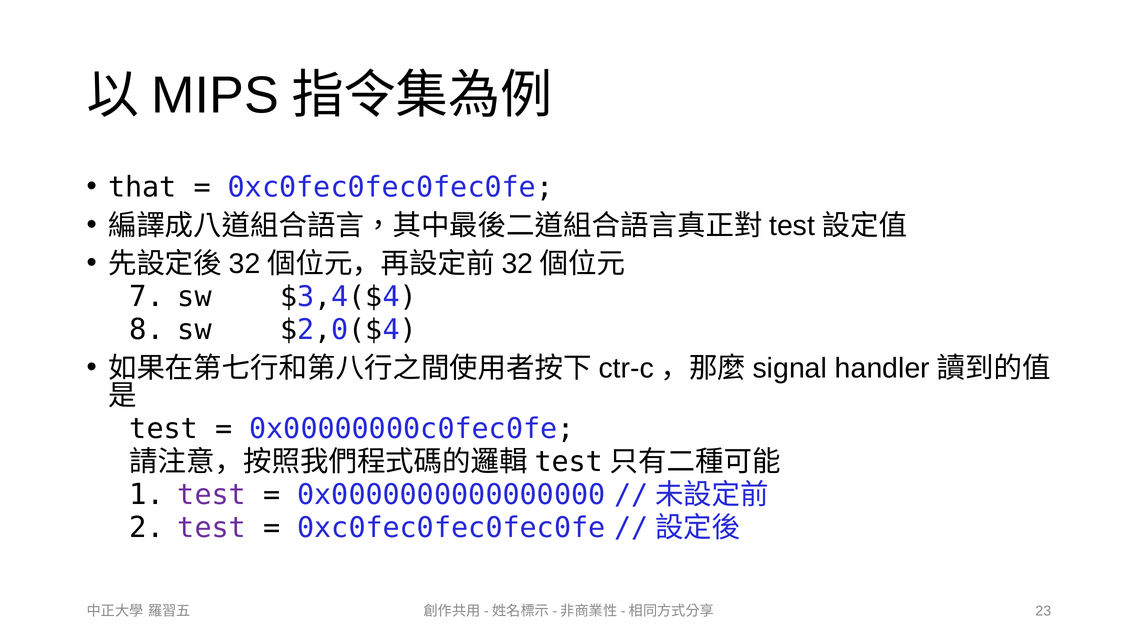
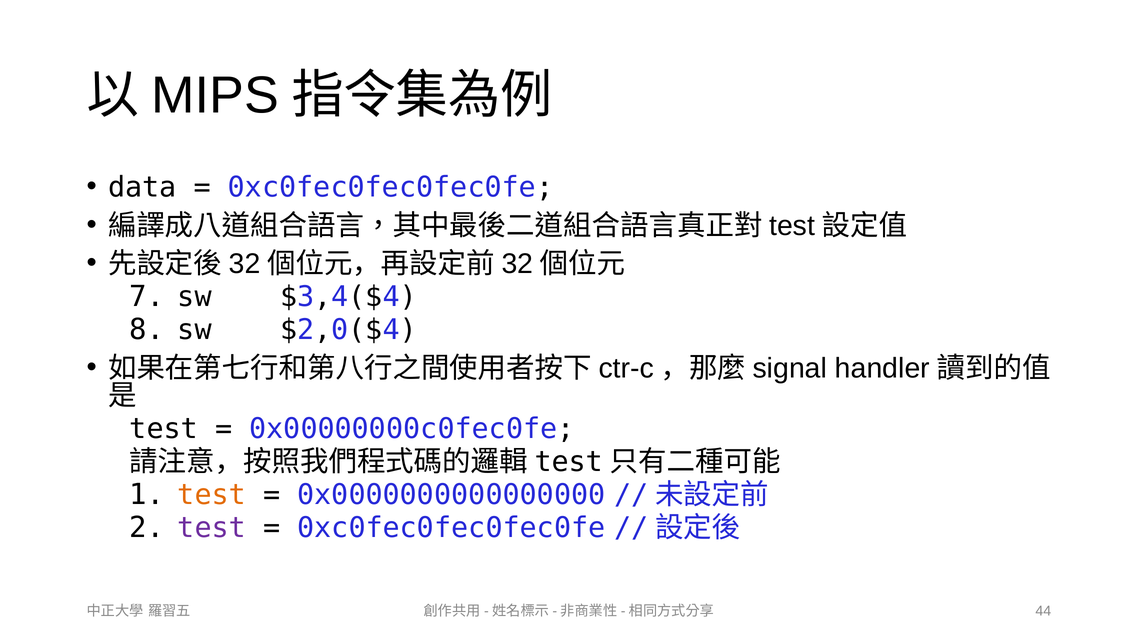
that: that -> data
test at (212, 495) colour: purple -> orange
23: 23 -> 44
